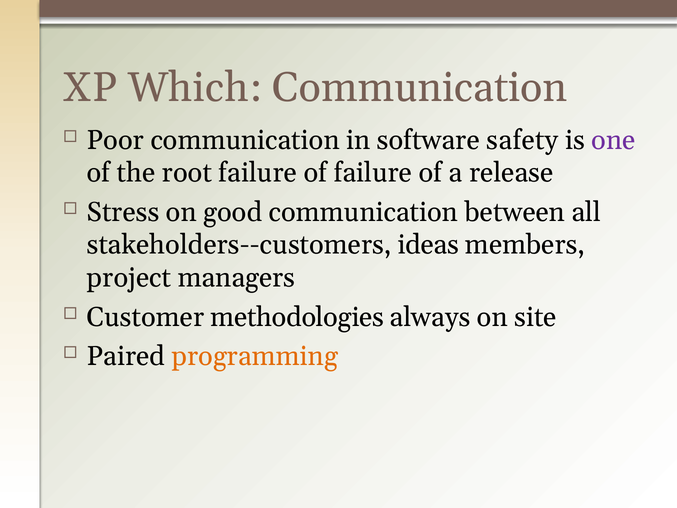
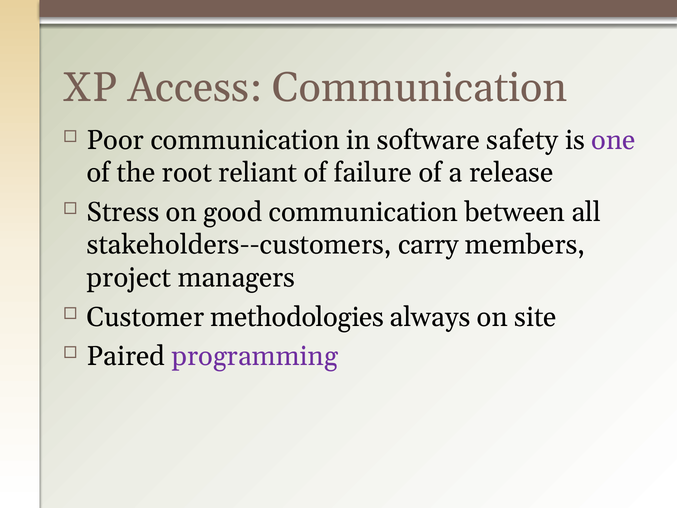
Which: Which -> Access
root failure: failure -> reliant
ideas: ideas -> carry
programming colour: orange -> purple
